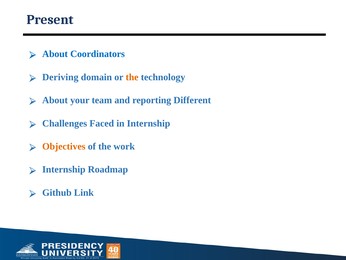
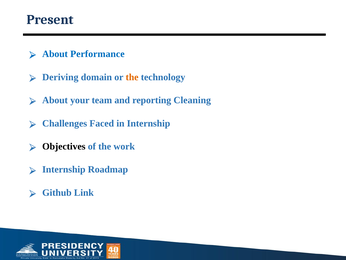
Coordinators: Coordinators -> Performance
Different: Different -> Cleaning
Objectives colour: orange -> black
